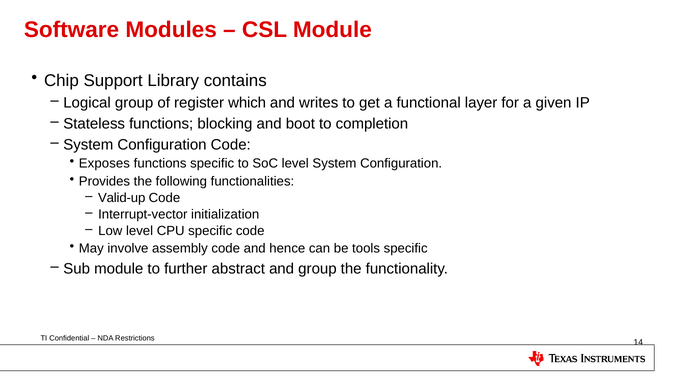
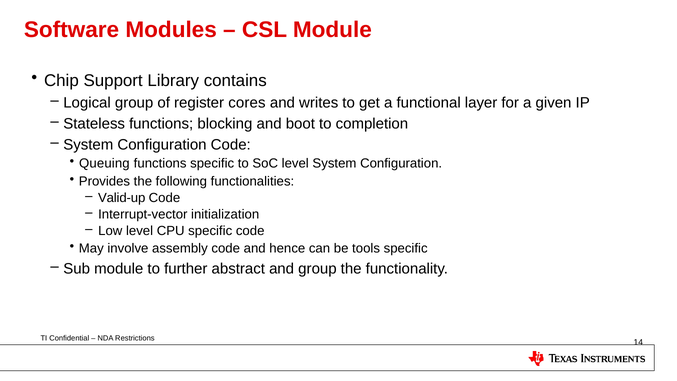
which: which -> cores
Exposes: Exposes -> Queuing
